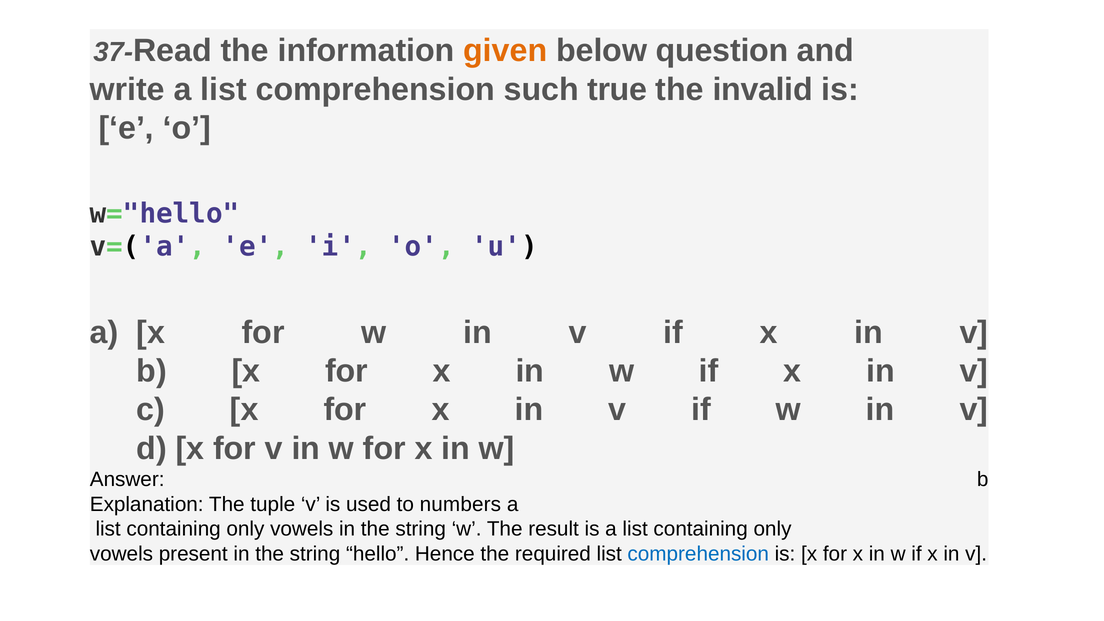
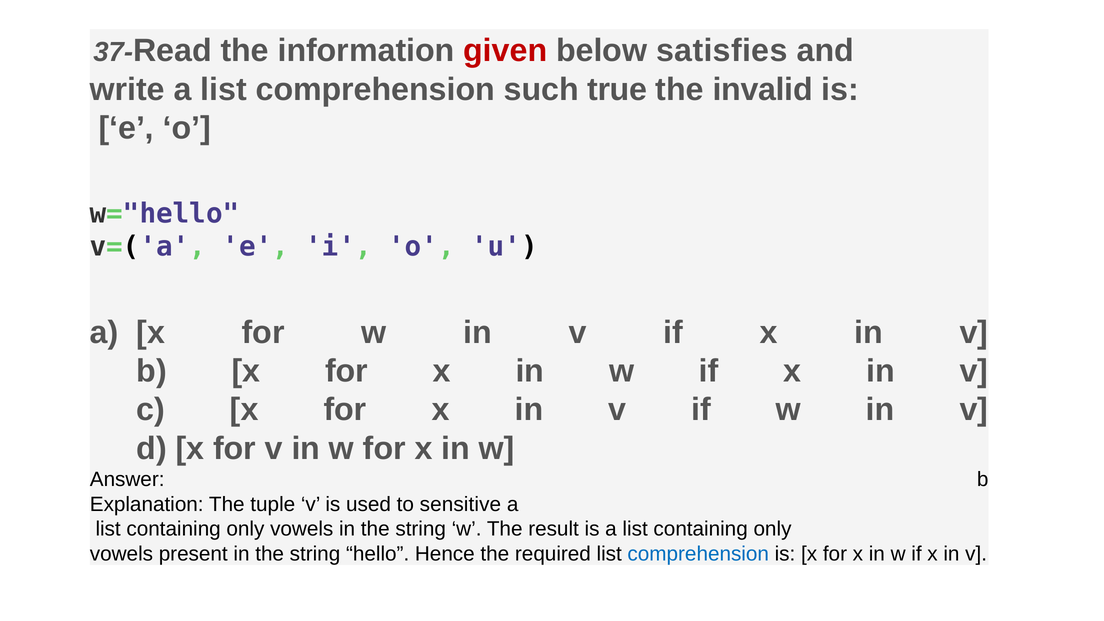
given colour: orange -> red
question: question -> satisfies
numbers: numbers -> sensitive
